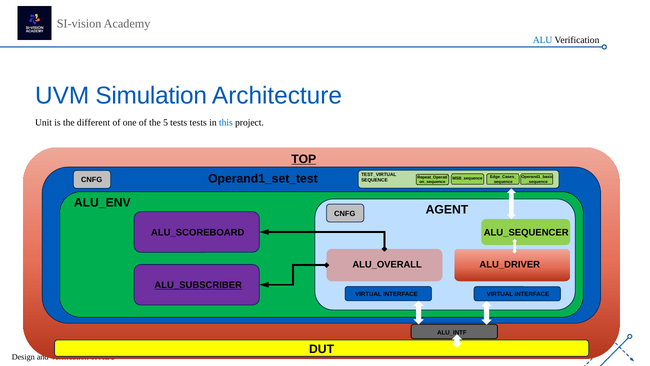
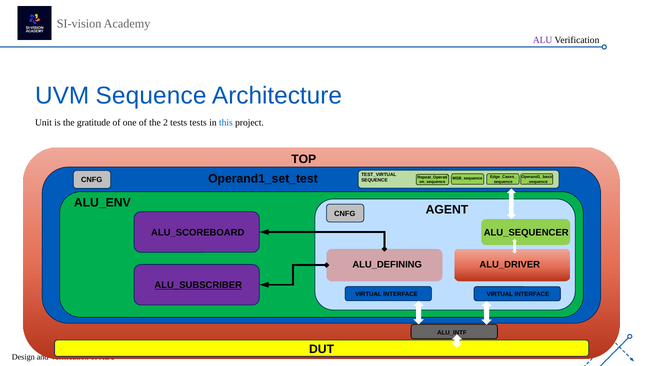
ALU at (543, 40) colour: blue -> purple
UVM Simulation: Simulation -> Sequence
different: different -> gratitude
5: 5 -> 2
TOP underline: present -> none
ALU_OVERALL: ALU_OVERALL -> ALU_DEFINING
